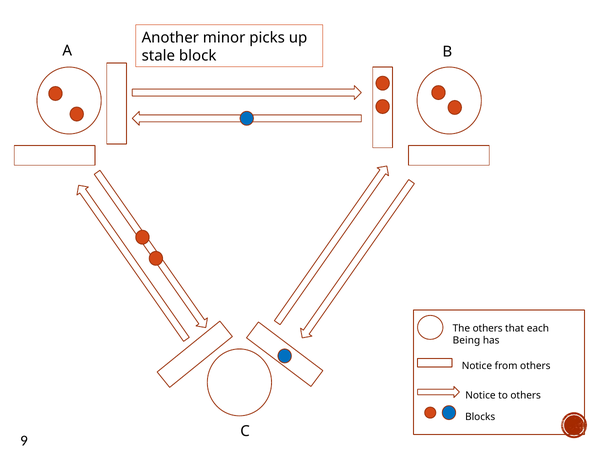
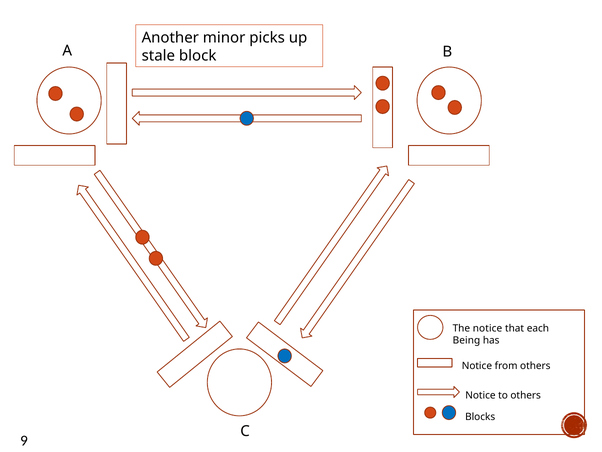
The others: others -> notice
